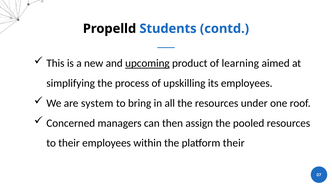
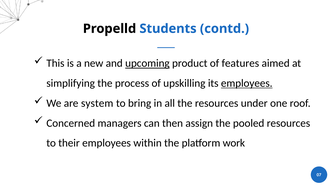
learning: learning -> features
employees at (247, 83) underline: none -> present
platform their: their -> work
